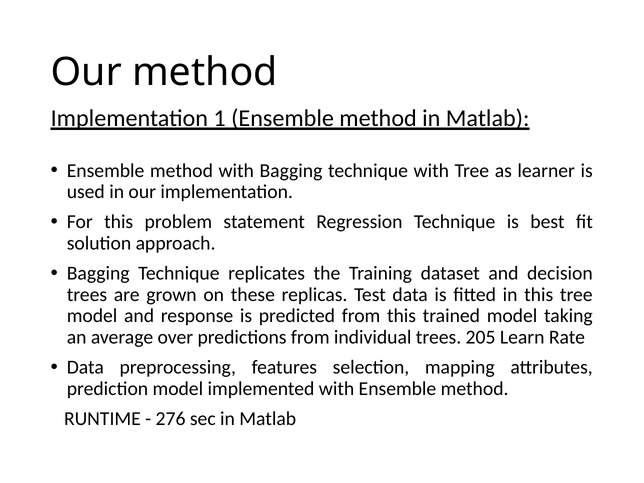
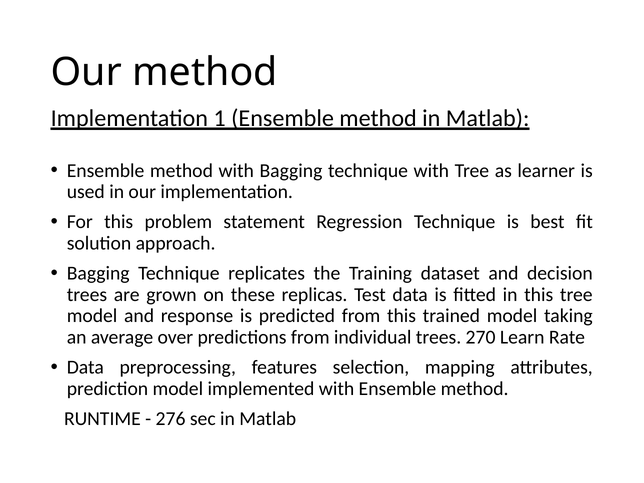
205: 205 -> 270
